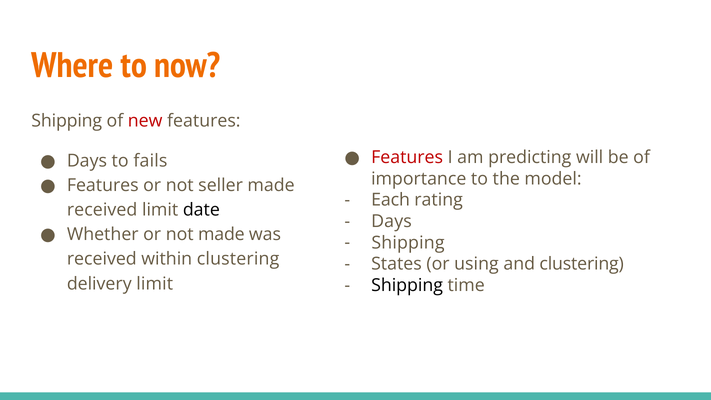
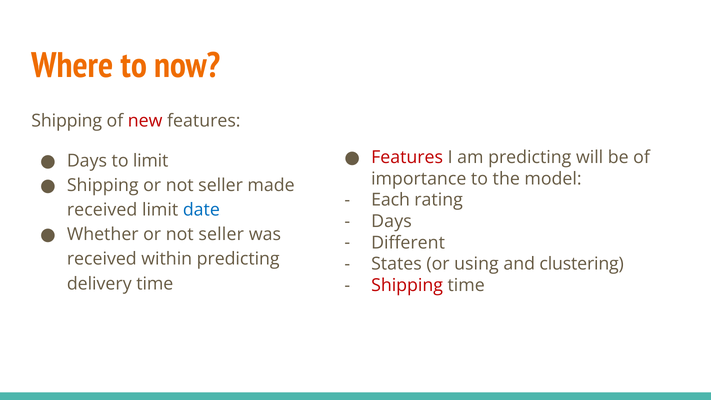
to fails: fails -> limit
Features at (103, 186): Features -> Shipping
date colour: black -> blue
Whether or not made: made -> seller
Shipping at (408, 243): Shipping -> Different
within clustering: clustering -> predicting
delivery limit: limit -> time
Shipping at (407, 285) colour: black -> red
